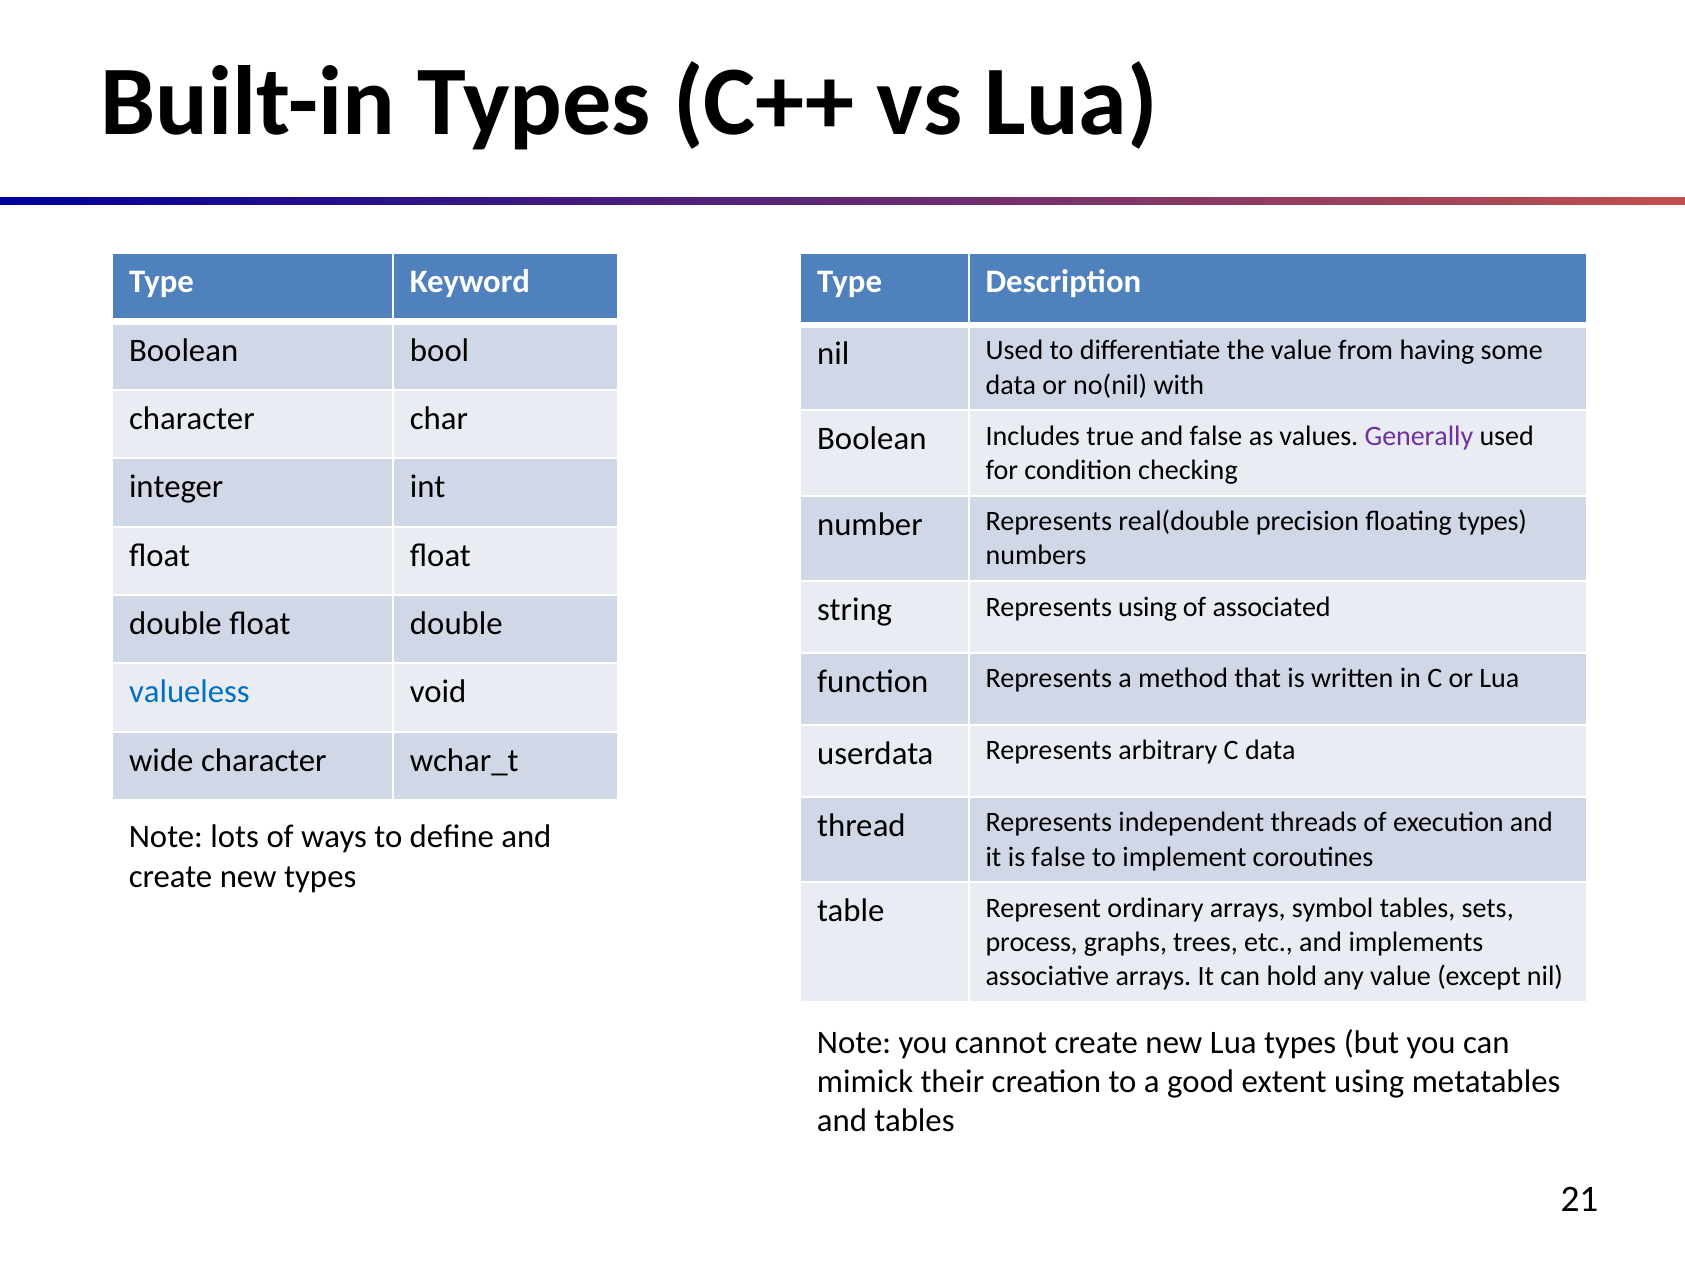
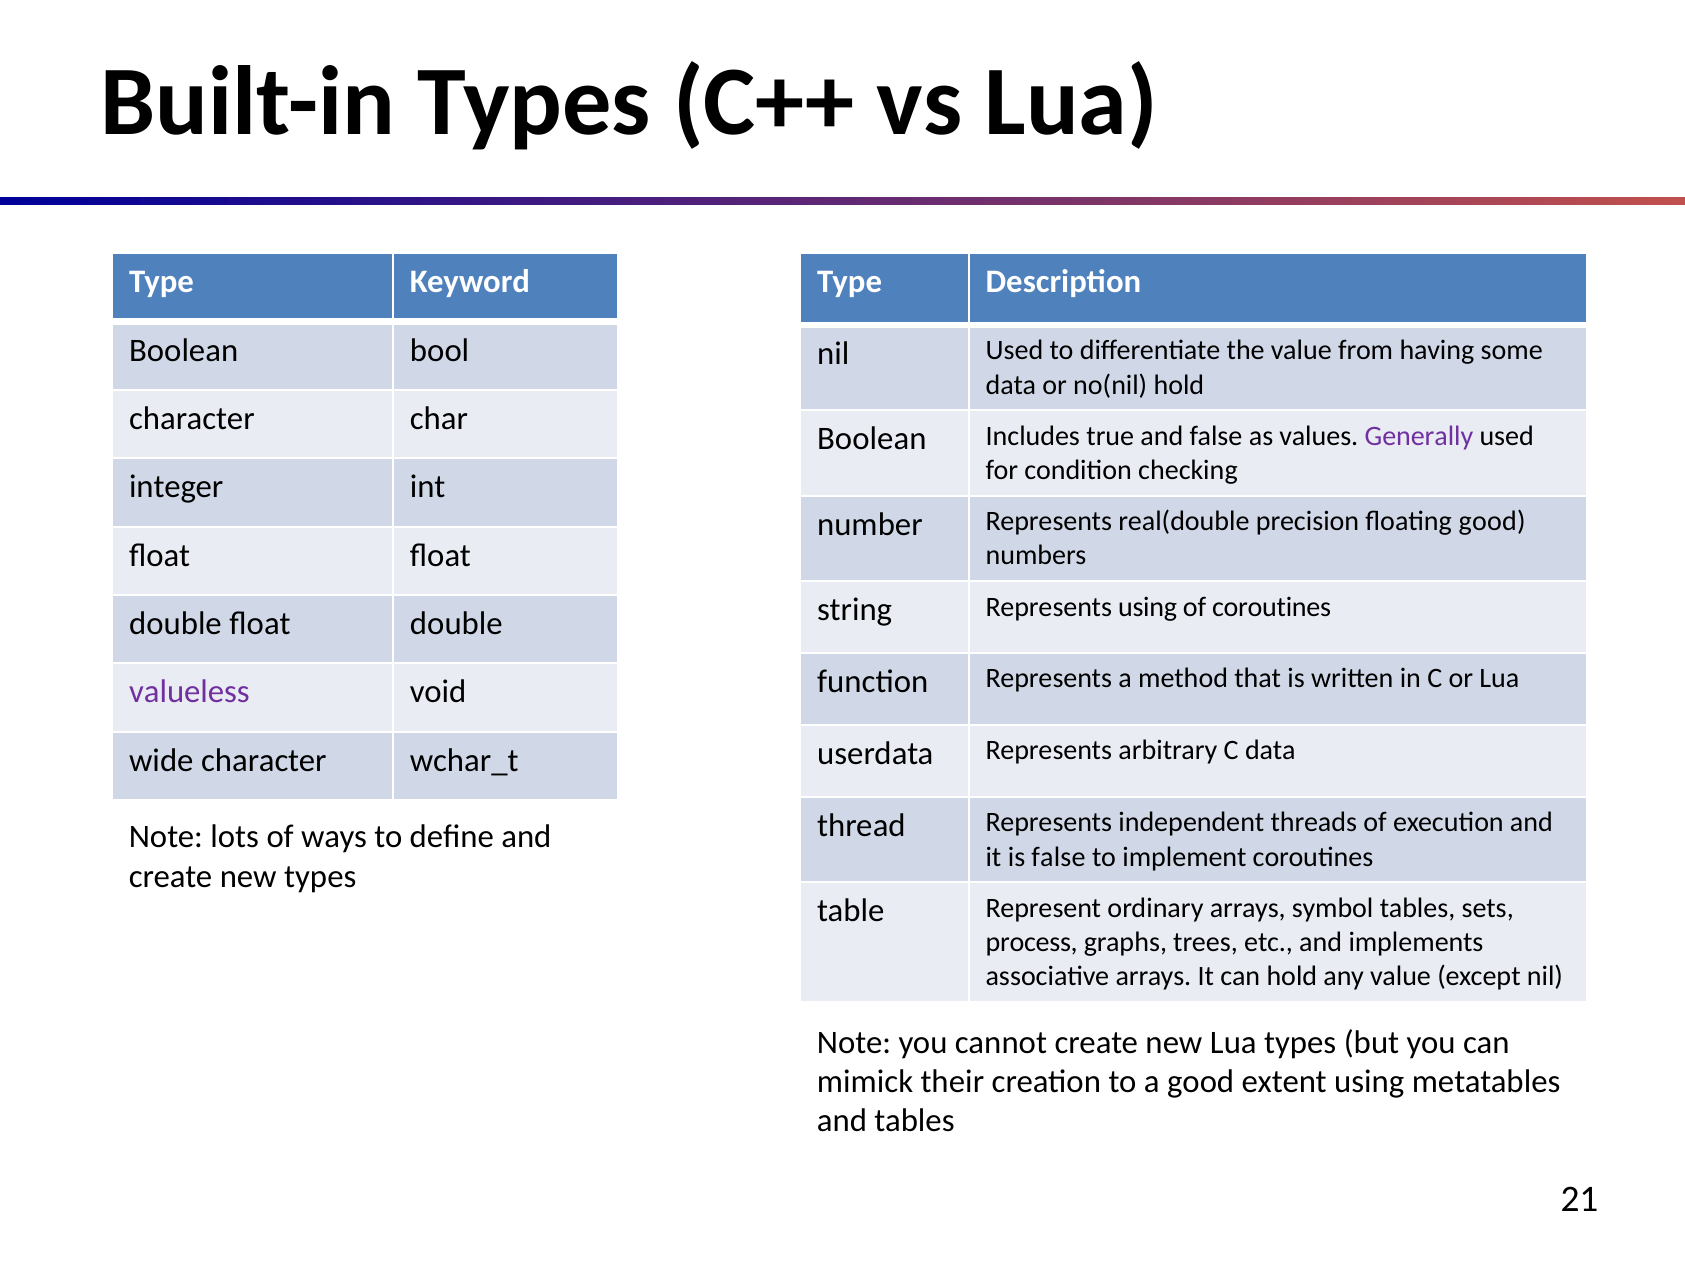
no(nil with: with -> hold
floating types: types -> good
of associated: associated -> coroutines
valueless colour: blue -> purple
